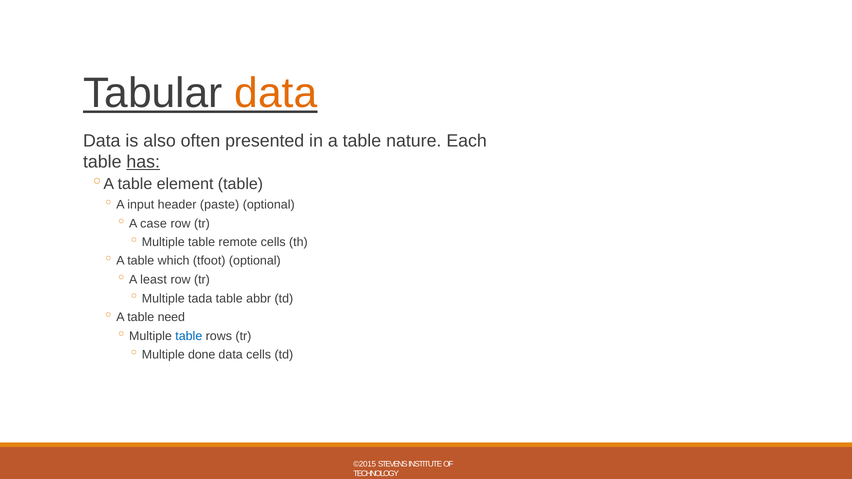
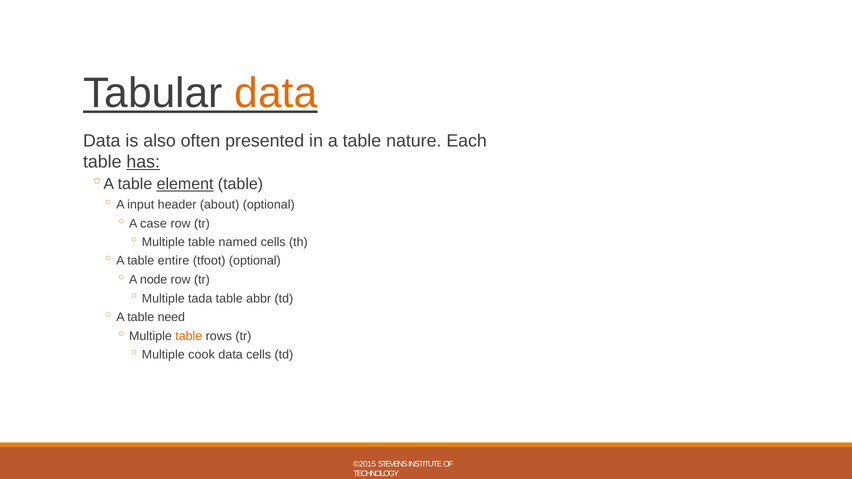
element underline: none -> present
paste: paste -> about
remote: remote -> named
which: which -> entire
least: least -> node
table at (189, 336) colour: blue -> orange
done: done -> cook
